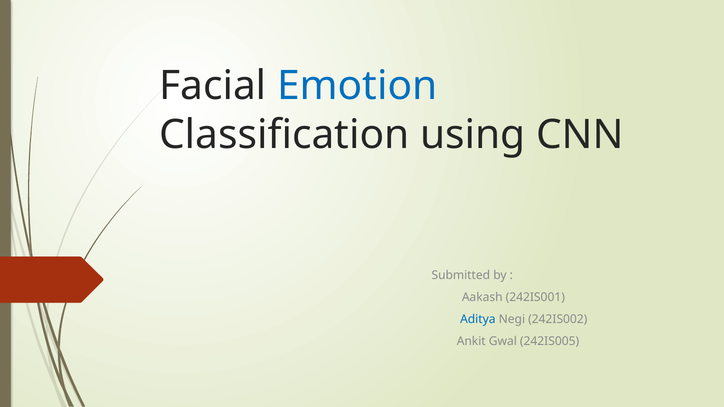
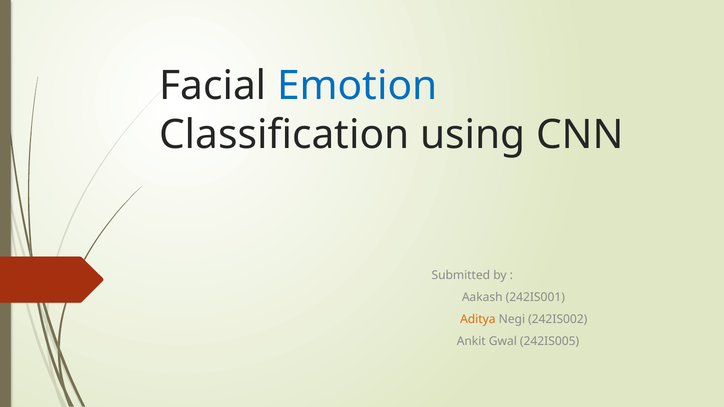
Aditya colour: blue -> orange
